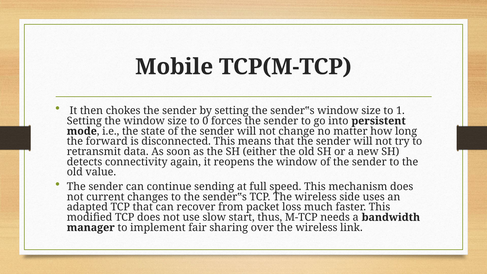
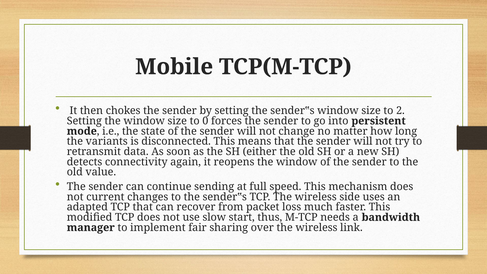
1: 1 -> 2
forward: forward -> variants
